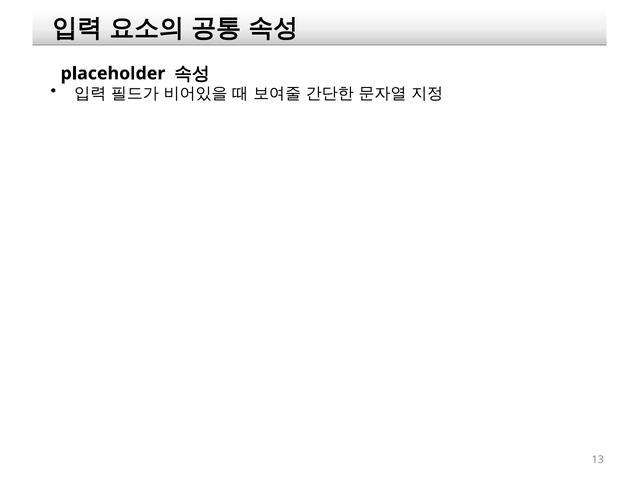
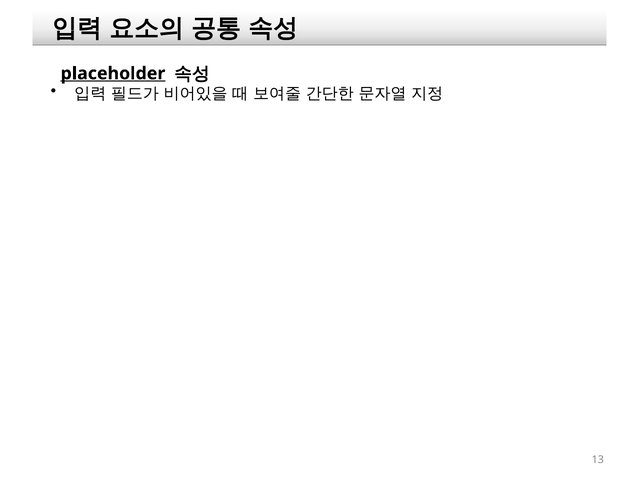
placeholder underline: none -> present
